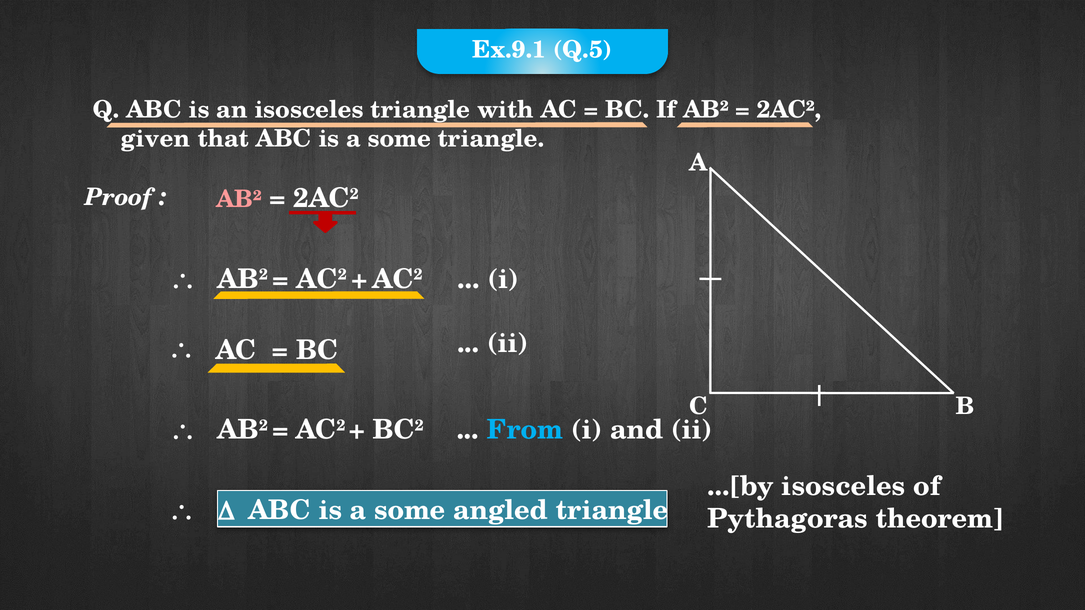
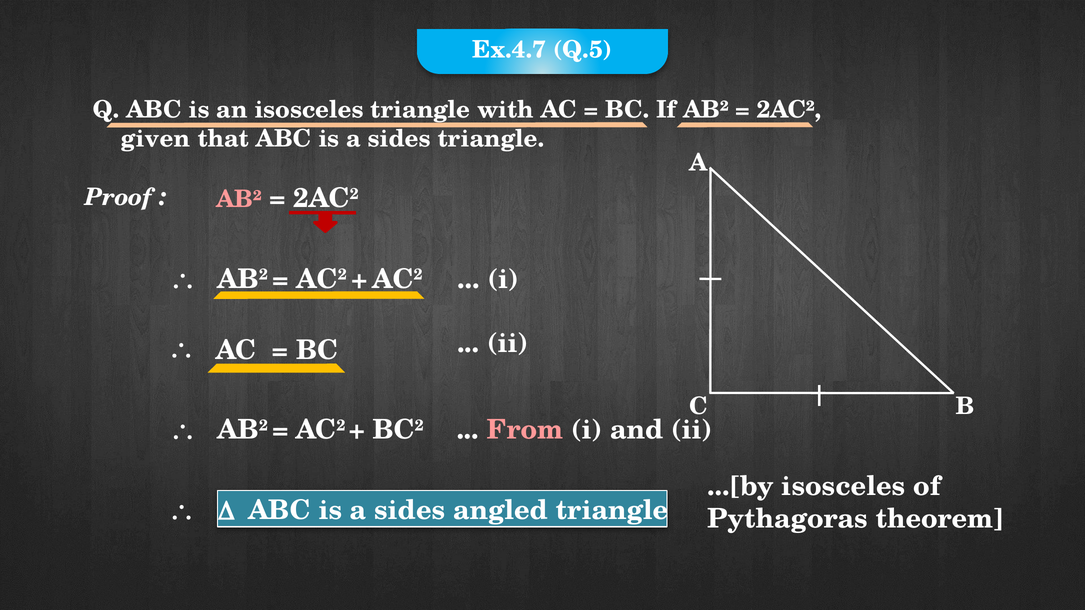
Ex.9.1: Ex.9.1 -> Ex.4.7
ABC is a some: some -> sides
From colour: light blue -> pink
some at (410, 511): some -> sides
